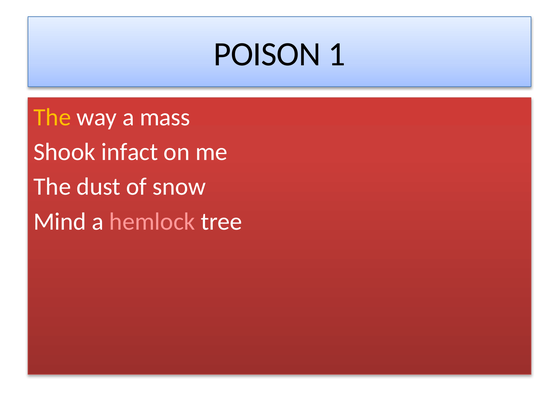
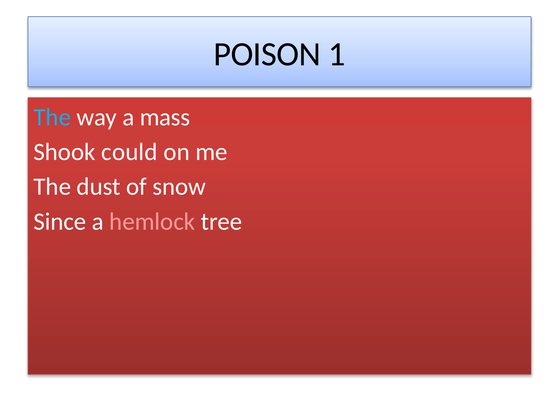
The at (52, 117) colour: yellow -> light blue
infact: infact -> could
Mind: Mind -> Since
